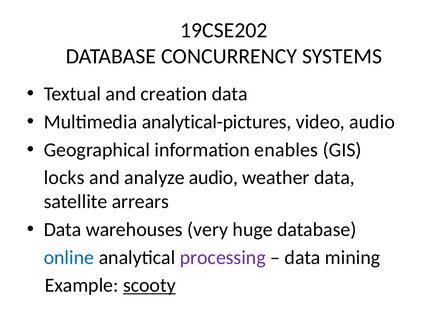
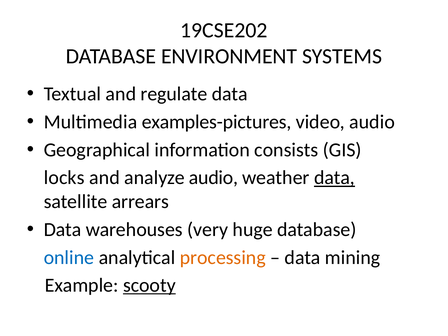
CONCURRENCY: CONCURRENCY -> ENVIRONMENT
creation: creation -> regulate
analytical-pictures: analytical-pictures -> examples-pictures
enables: enables -> consists
data at (334, 178) underline: none -> present
processing colour: purple -> orange
